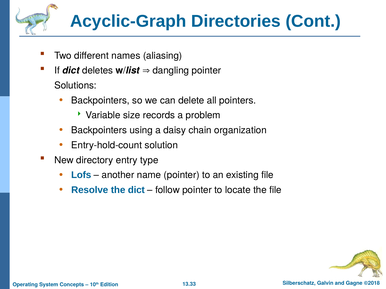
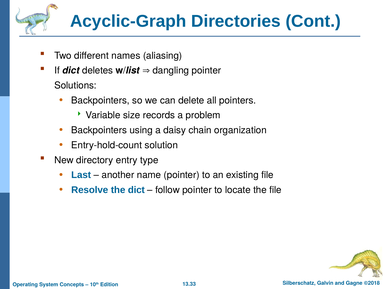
Lofs: Lofs -> Last
